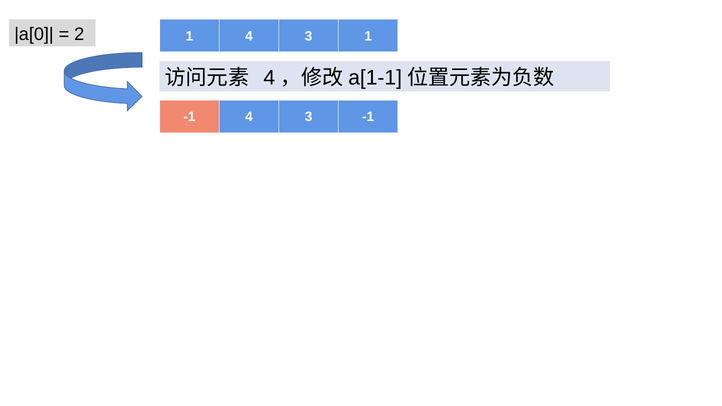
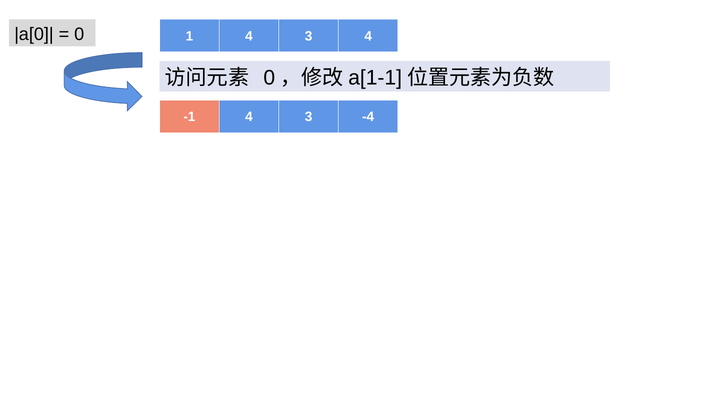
2 at (79, 34): 2 -> 0
3 1: 1 -> 4
4 at (269, 78): 4 -> 0
3 -1: -1 -> -4
